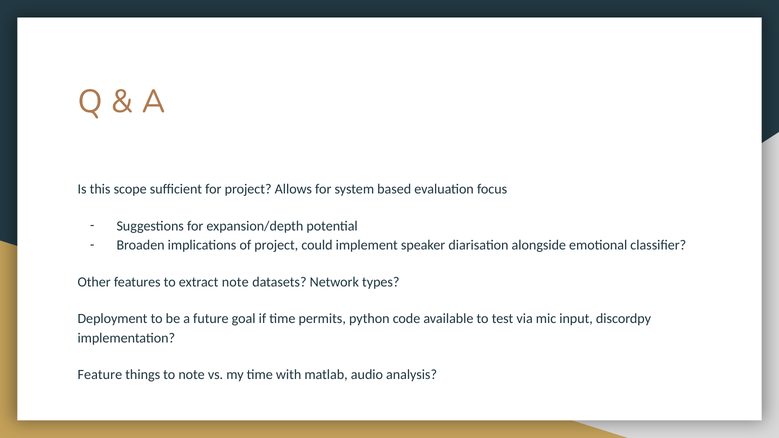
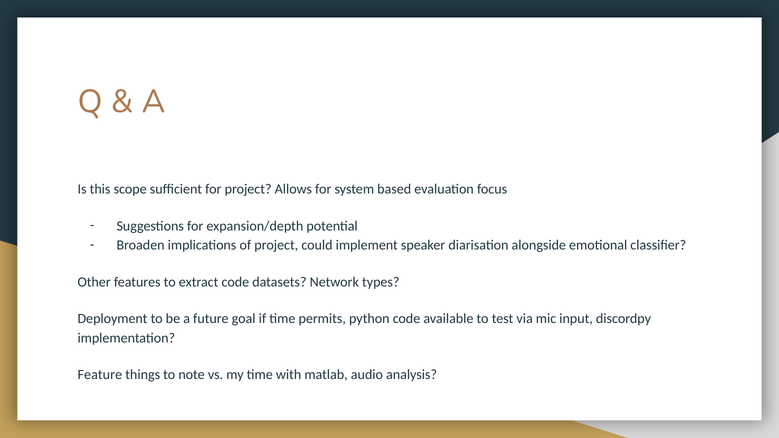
extract note: note -> code
